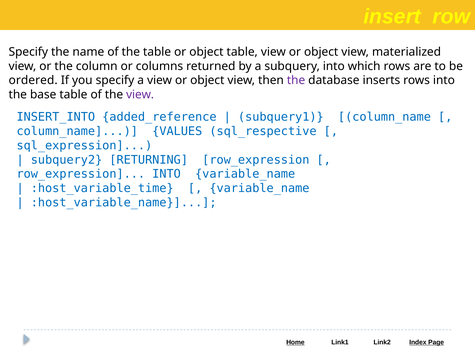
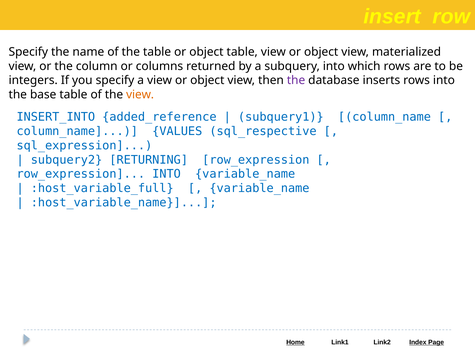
ordered: ordered -> integers
view at (140, 95) colour: purple -> orange
:host_variable_time: :host_variable_time -> :host_variable_full
